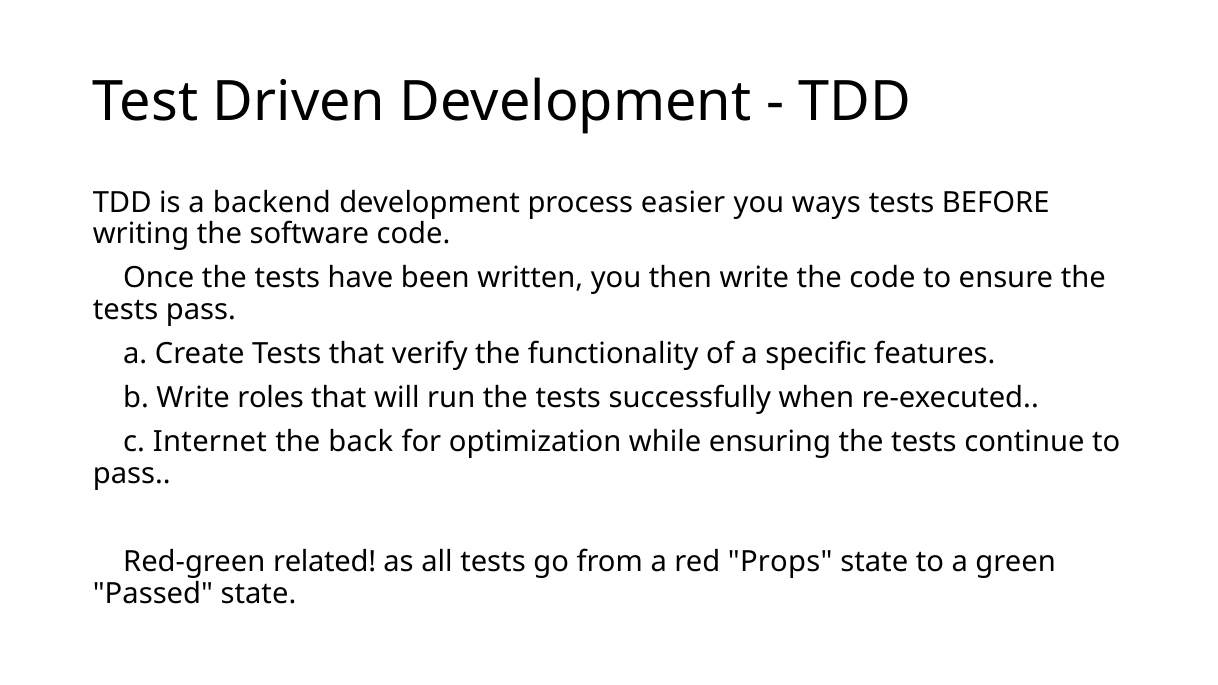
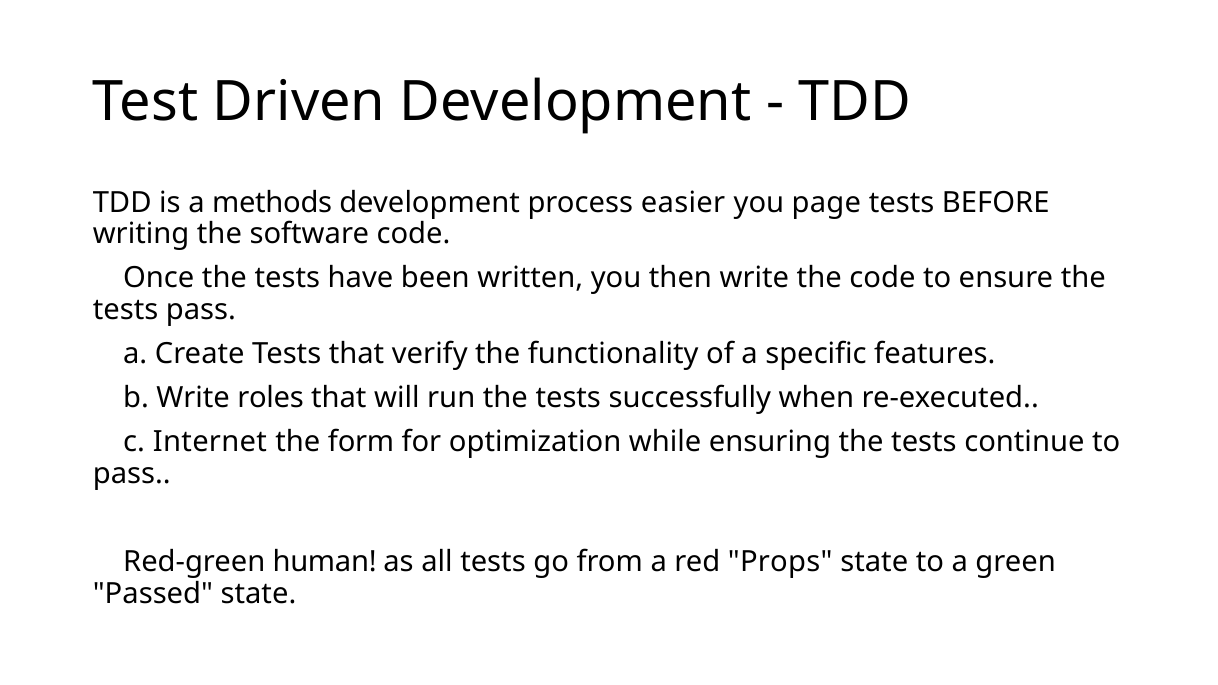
backend: backend -> methods
ways: ways -> page
back: back -> form
related: related -> human
